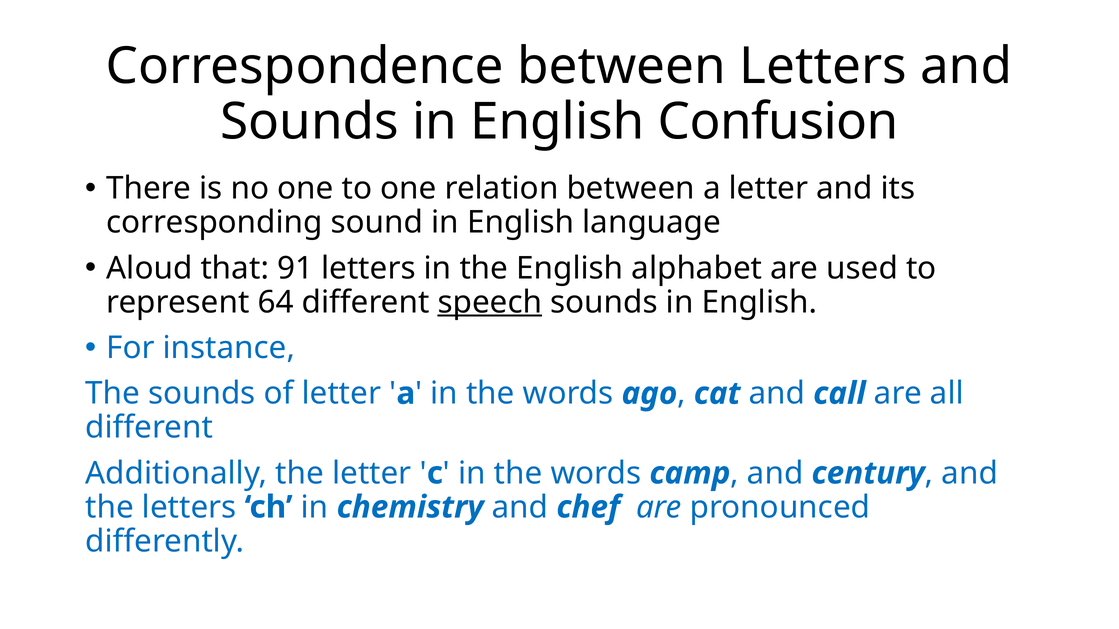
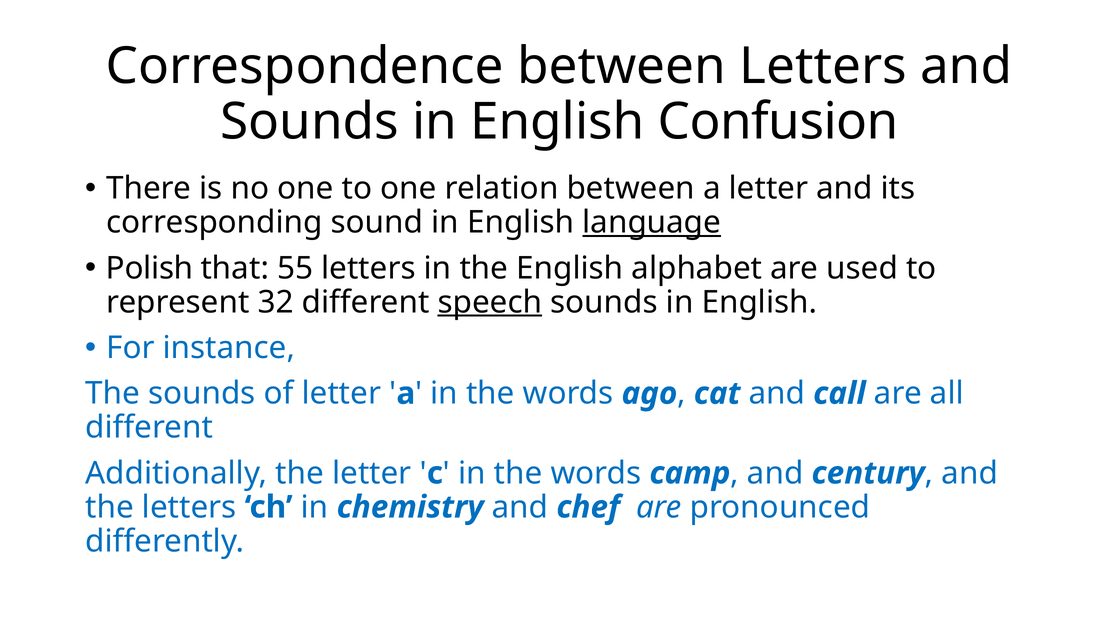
language underline: none -> present
Aloud: Aloud -> Polish
91: 91 -> 55
64: 64 -> 32
